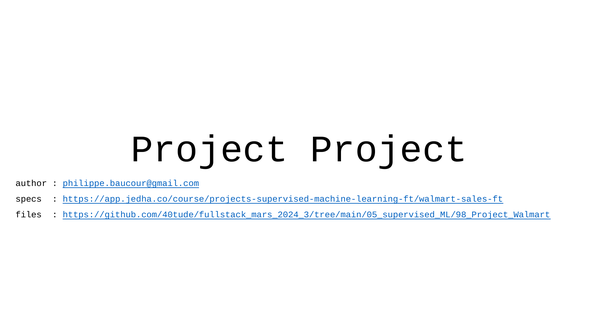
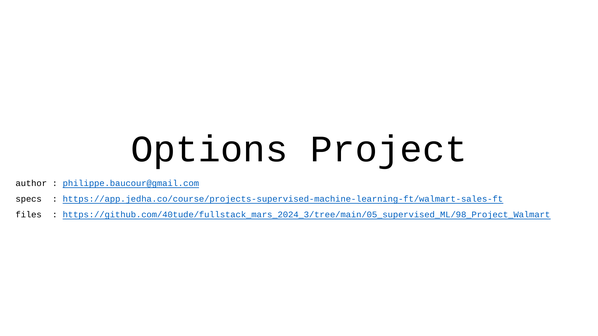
Project at (209, 149): Project -> Options
